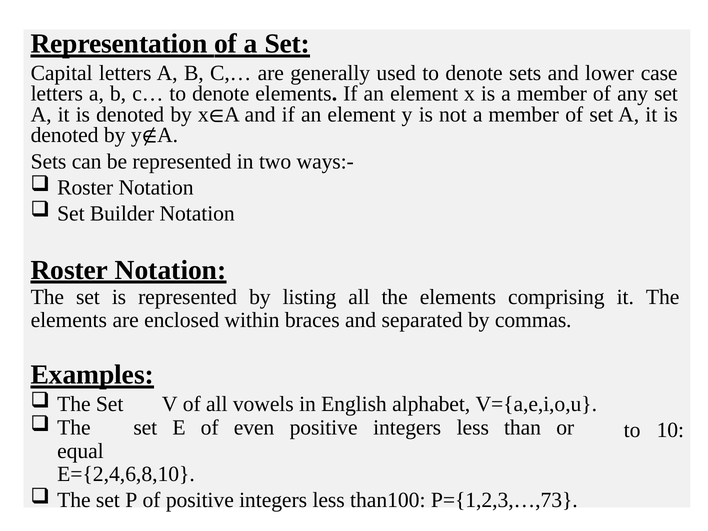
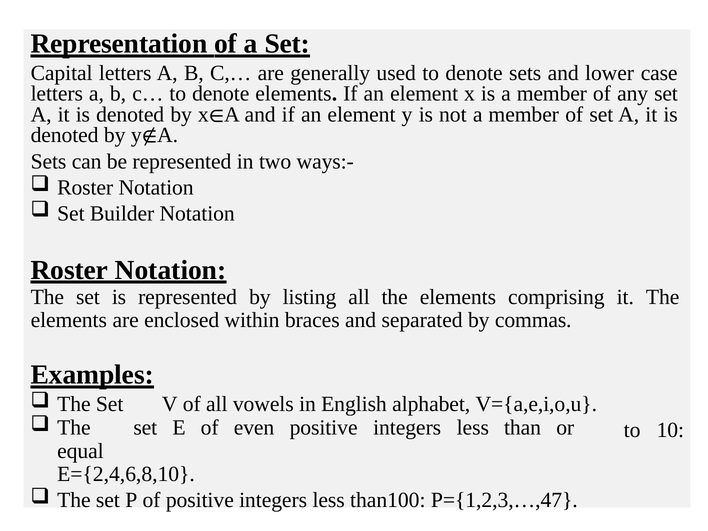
P={1,2,3,…,73: P={1,2,3,…,73 -> P={1,2,3,…,47
